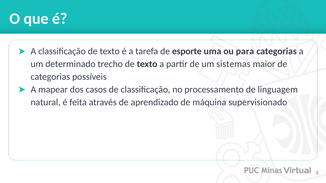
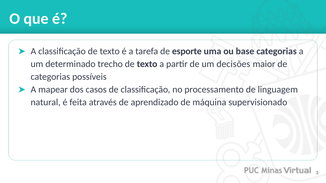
para: para -> base
sistemas: sistemas -> decisões
